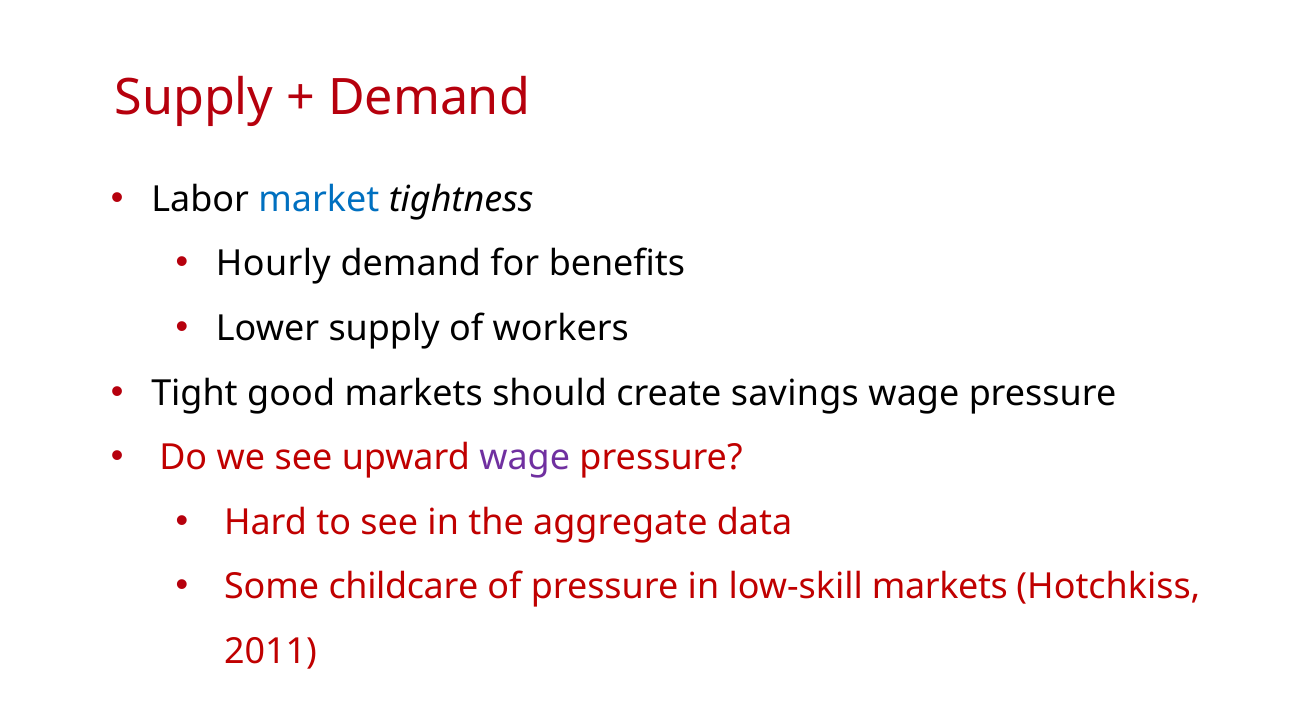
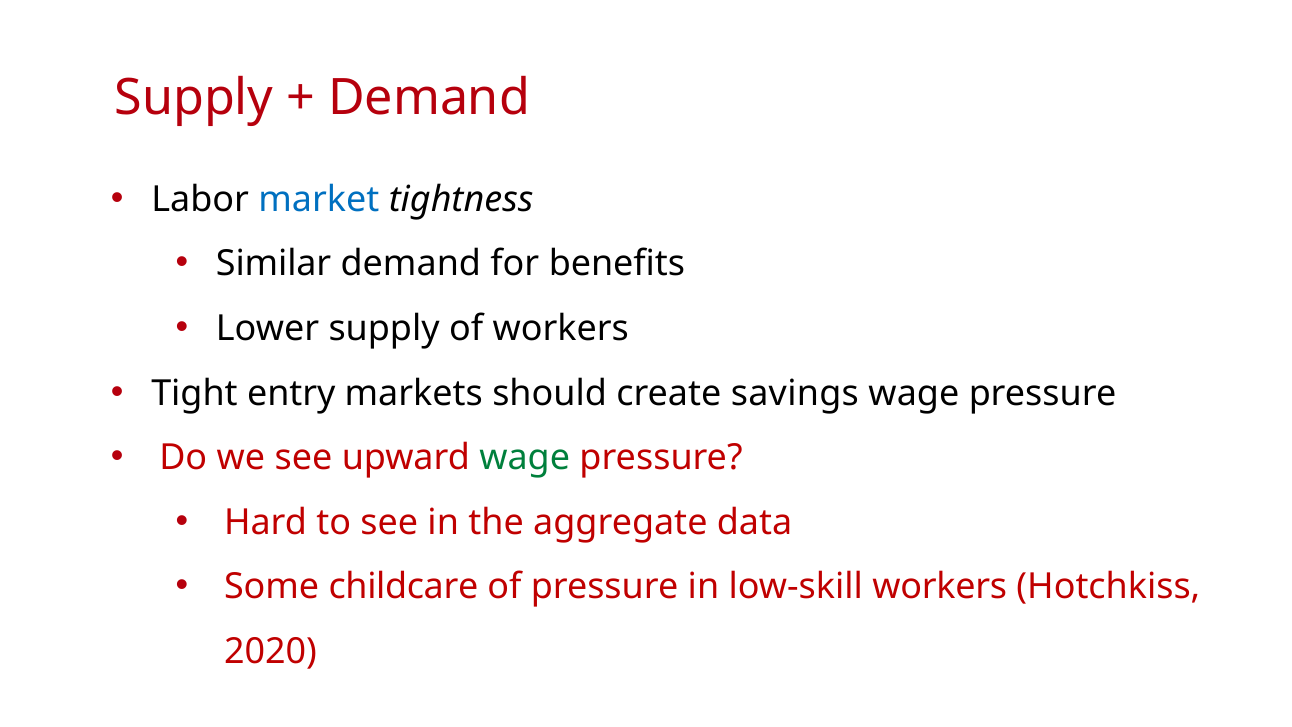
Hourly: Hourly -> Similar
good: good -> entry
wage at (525, 458) colour: purple -> green
low-skill markets: markets -> workers
2011: 2011 -> 2020
